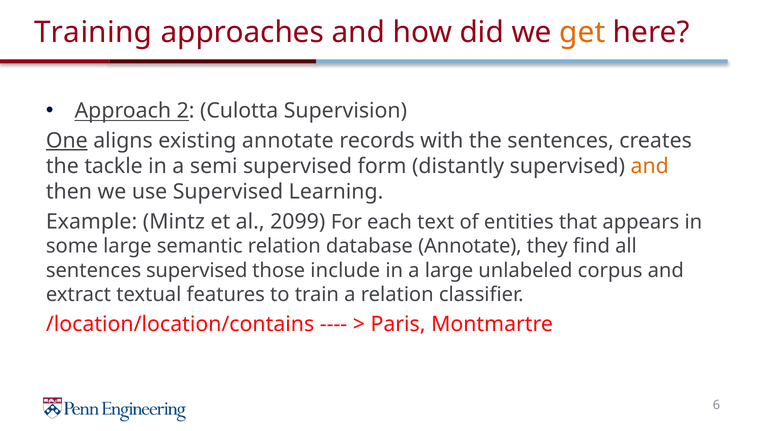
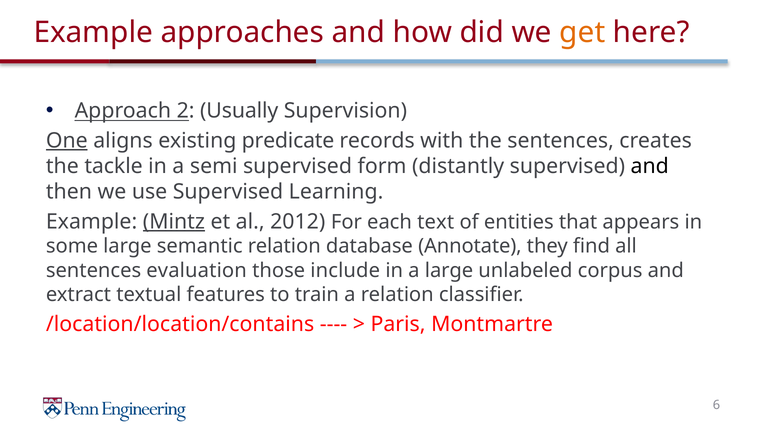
Training at (93, 32): Training -> Example
Culotta: Culotta -> Usually
existing annotate: annotate -> predicate
and at (650, 166) colour: orange -> black
Mintz underline: none -> present
2099: 2099 -> 2012
sentences supervised: supervised -> evaluation
